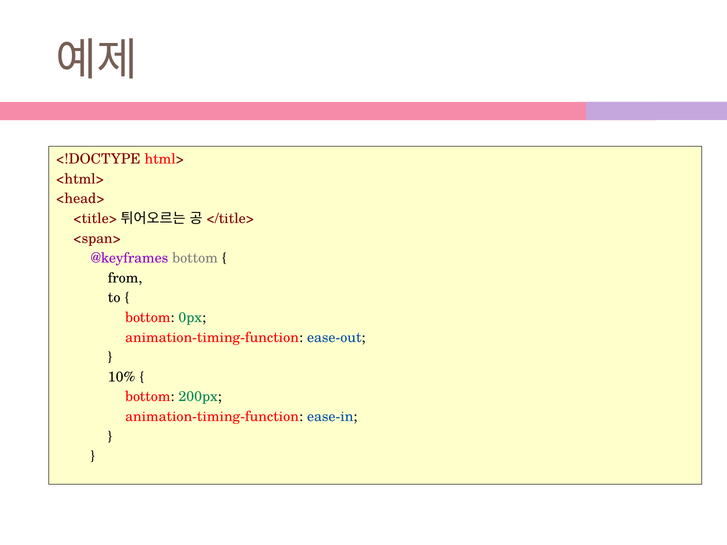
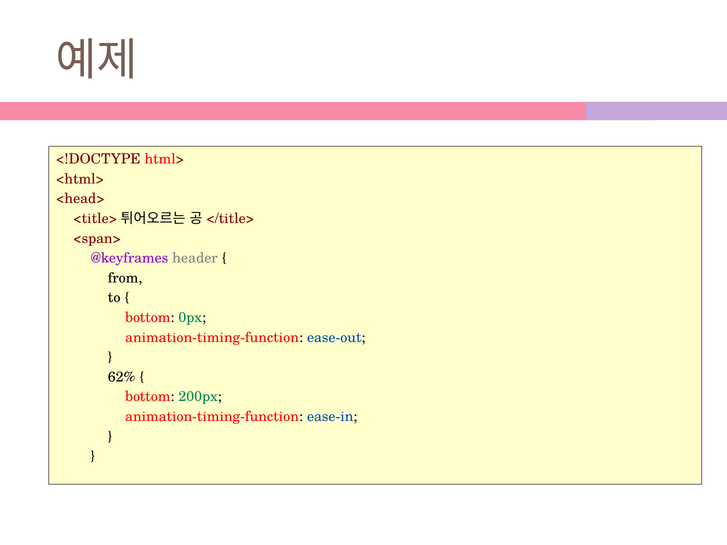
@keyframes bottom: bottom -> header
10%: 10% -> 62%
